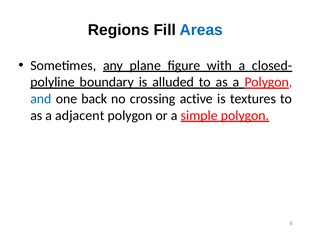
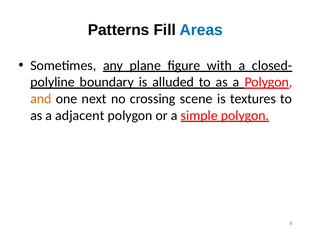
Regions: Regions -> Patterns
and colour: blue -> orange
back: back -> next
active: active -> scene
